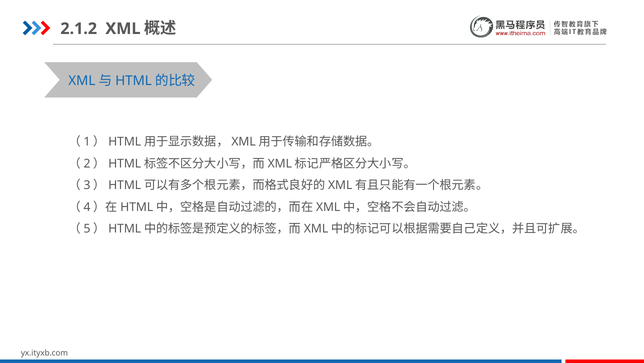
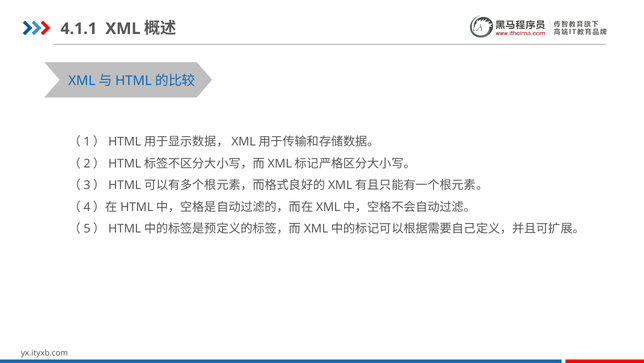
2.1.2: 2.1.2 -> 4.1.1
